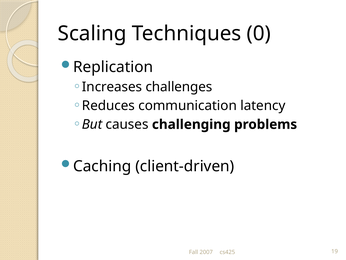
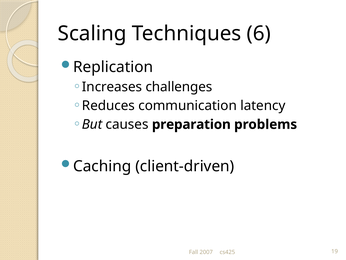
0: 0 -> 6
challenging: challenging -> preparation
